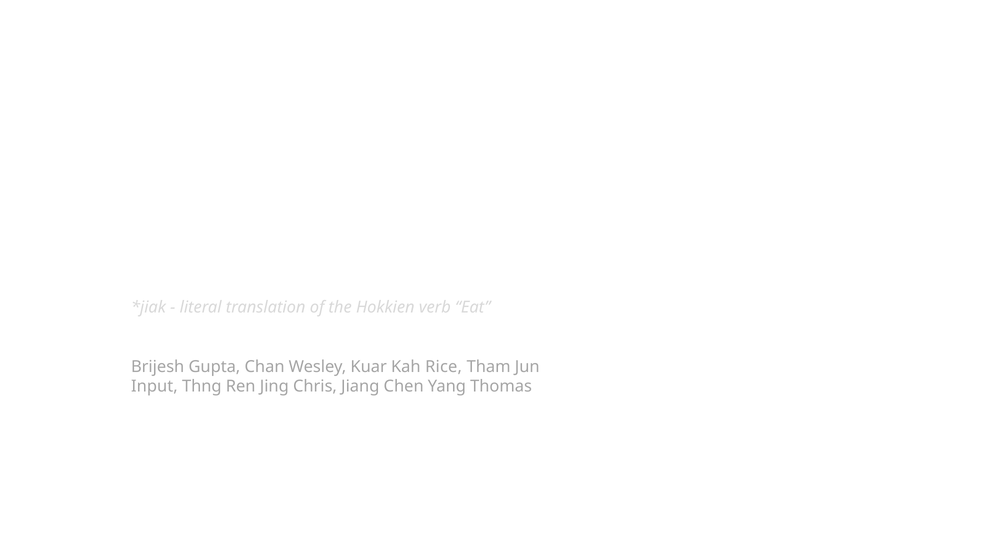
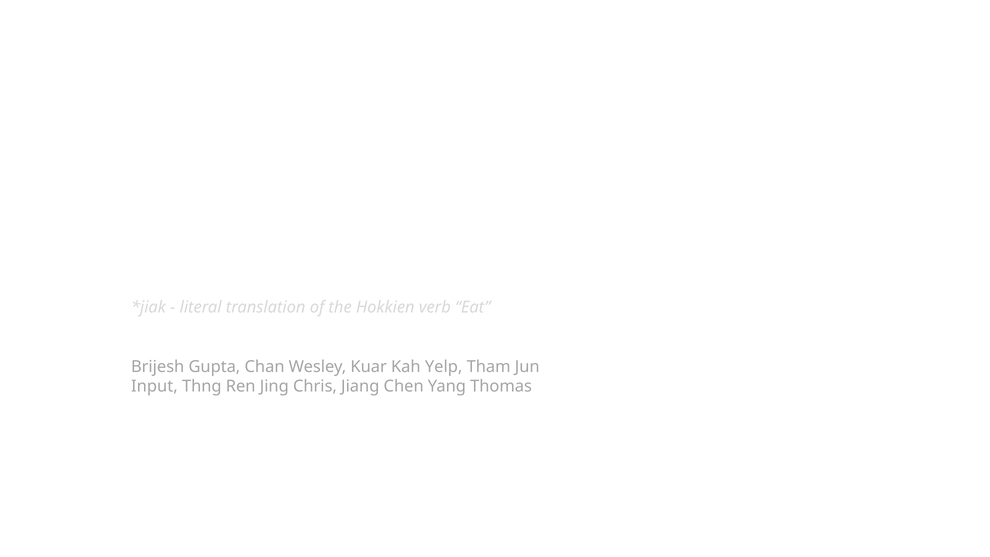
Rice: Rice -> Yelp
